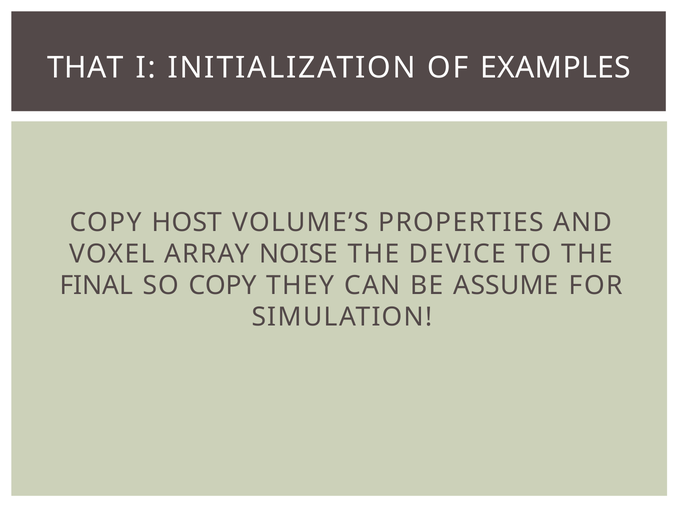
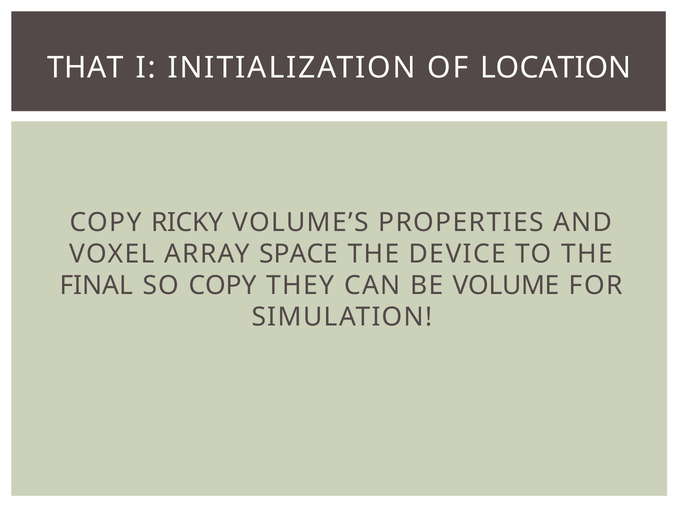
EXAMPLES: EXAMPLES -> LOCATION
HOST: HOST -> RICKY
NOISE: NOISE -> SPACE
ASSUME: ASSUME -> VOLUME
